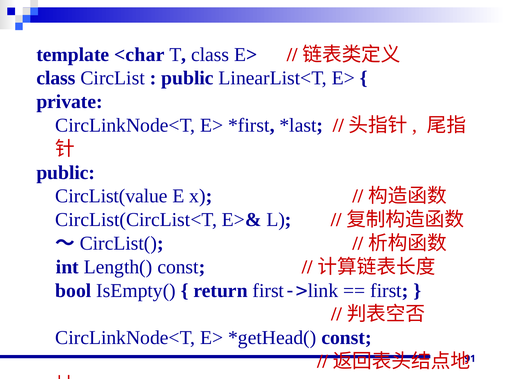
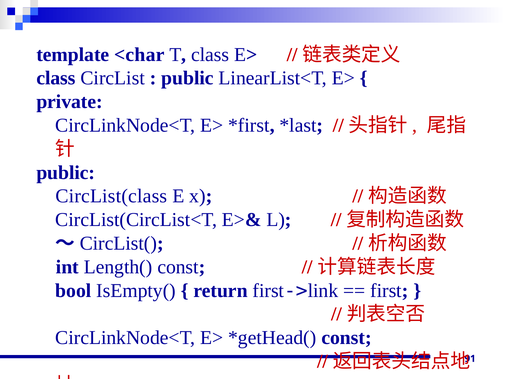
CircList(value: CircList(value -> CircList(class
